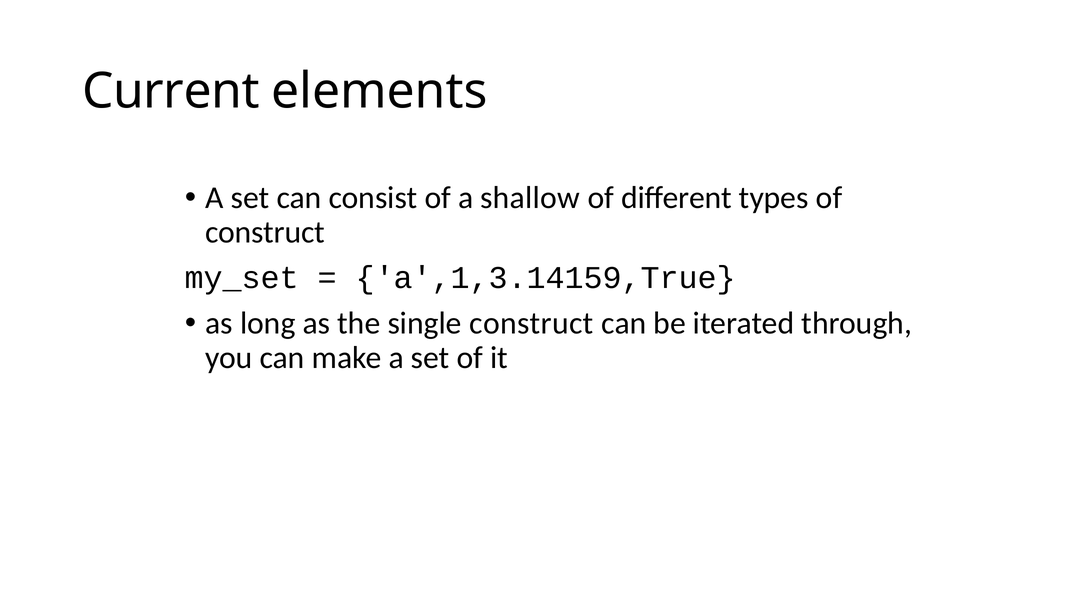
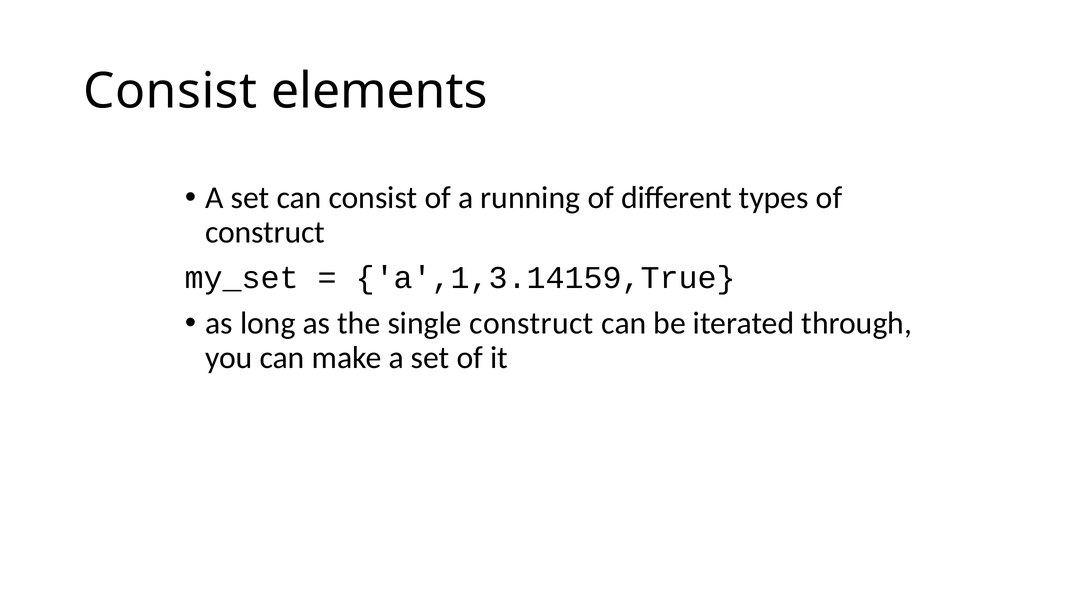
Current at (171, 91): Current -> Consist
shallow: shallow -> running
